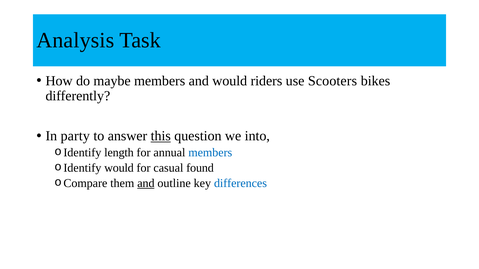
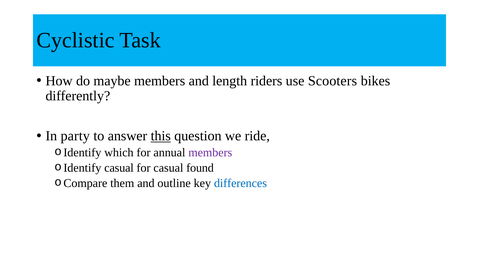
Analysis: Analysis -> Cyclistic
and would: would -> length
into: into -> ride
length: length -> which
members at (210, 153) colour: blue -> purple
would at (119, 168): would -> casual
and at (146, 184) underline: present -> none
